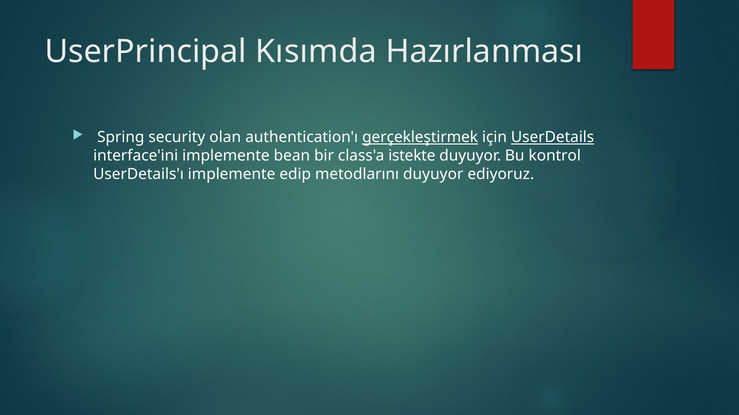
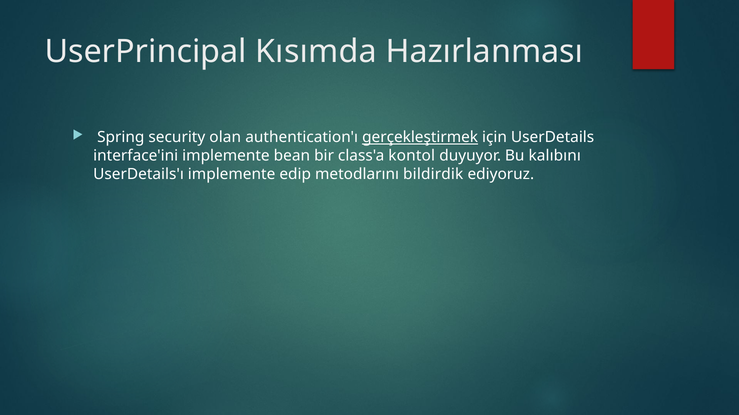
UserDetails underline: present -> none
istekte: istekte -> kontol
kontrol: kontrol -> kalıbını
metodlarını duyuyor: duyuyor -> bildirdik
